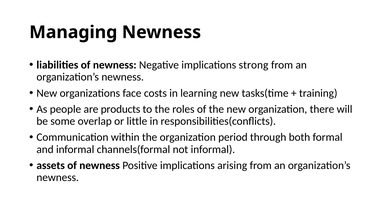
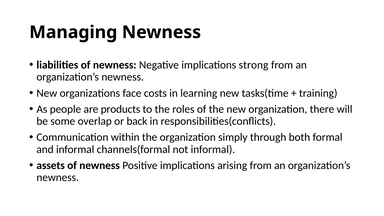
little: little -> back
period: period -> simply
